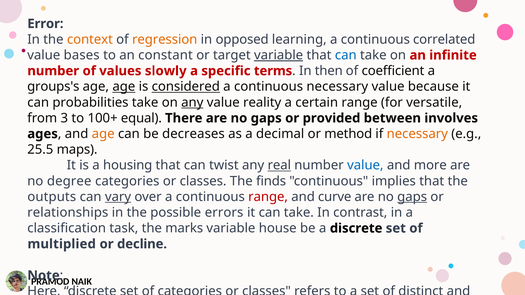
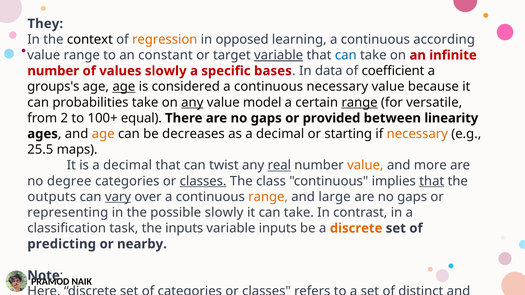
Error: Error -> They
context colour: orange -> black
correlated: correlated -> according
value bases: bases -> range
terms: terms -> bases
then: then -> data
considered underline: present -> none
reality: reality -> model
range at (360, 102) underline: none -> present
3: 3 -> 2
involves: involves -> linearity
method: method -> starting
is a housing: housing -> decimal
value at (365, 165) colour: blue -> orange
classes at (203, 181) underline: none -> present
finds: finds -> class
that at (432, 181) underline: none -> present
range at (268, 197) colour: red -> orange
curve: curve -> large
gaps at (412, 197) underline: present -> none
relationships: relationships -> representing
possible errors: errors -> slowly
the marks: marks -> inputs
variable house: house -> inputs
discrete at (356, 228) colour: black -> orange
multiplied: multiplied -> predicting
decline: decline -> nearby
